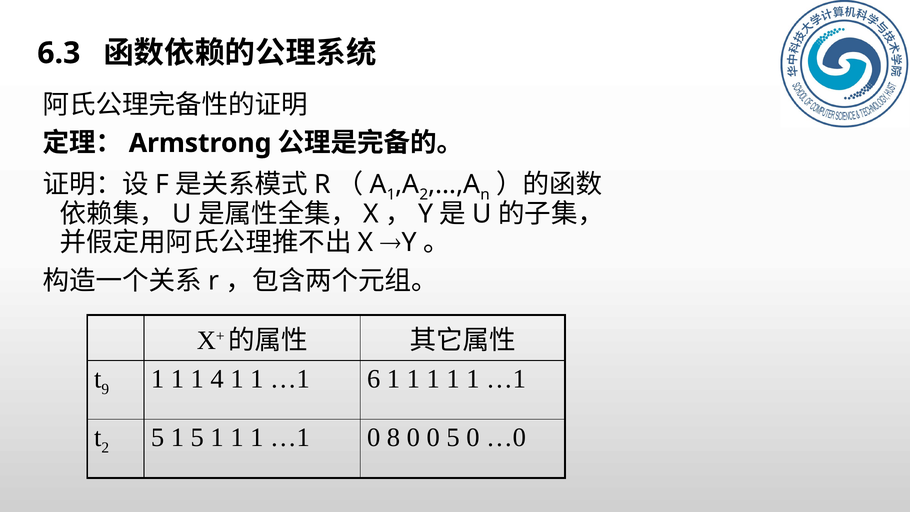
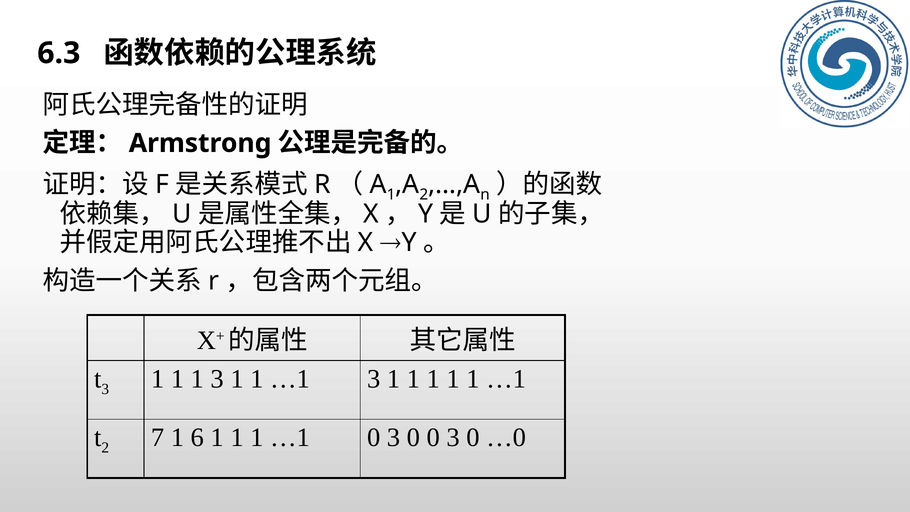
9 at (105, 389): 9 -> 3
1 4: 4 -> 3
…1 6: 6 -> 3
5 at (158, 437): 5 -> 7
1 5: 5 -> 6
…1 0 8: 8 -> 3
0 0 5: 5 -> 3
